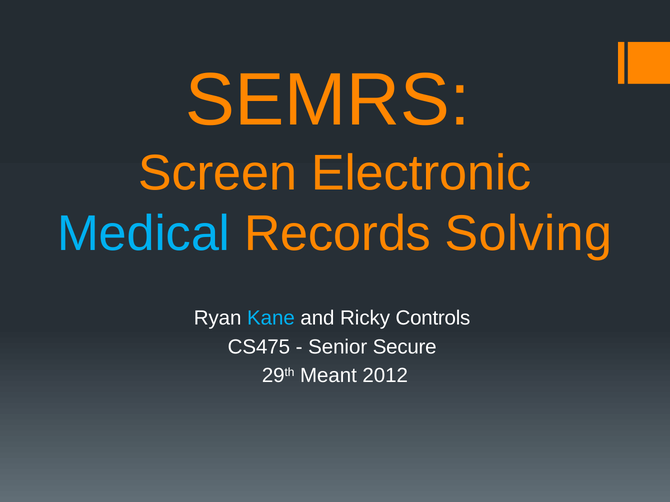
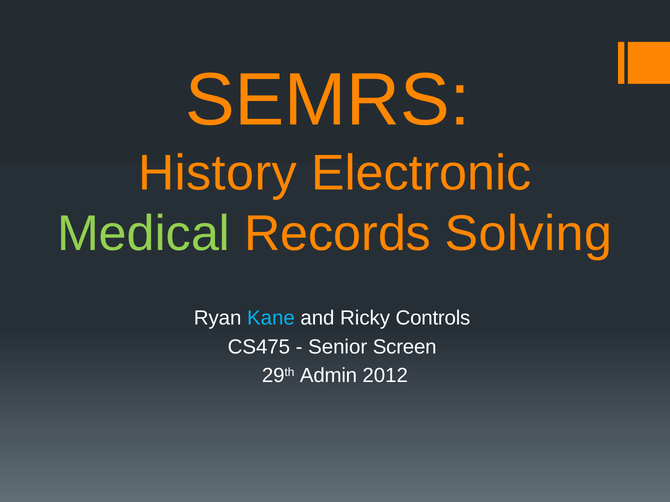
Screen: Screen -> History
Medical colour: light blue -> light green
Secure: Secure -> Screen
Meant: Meant -> Admin
